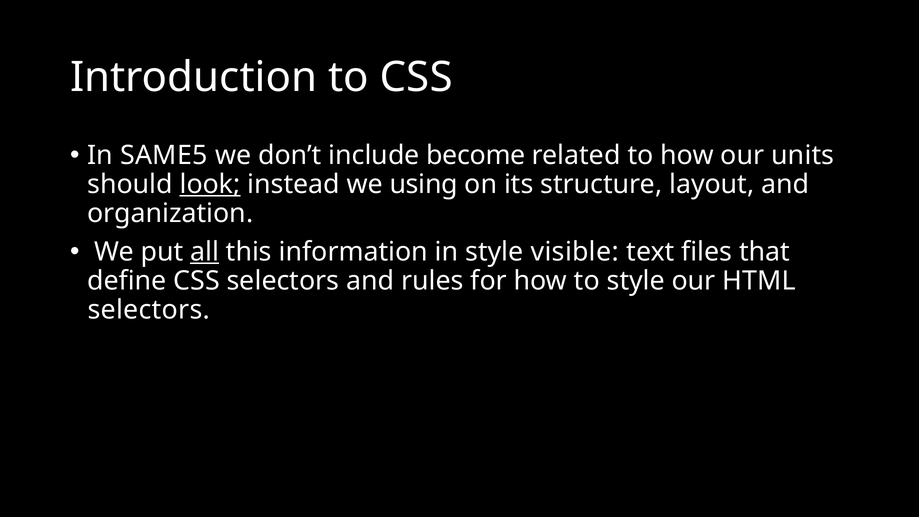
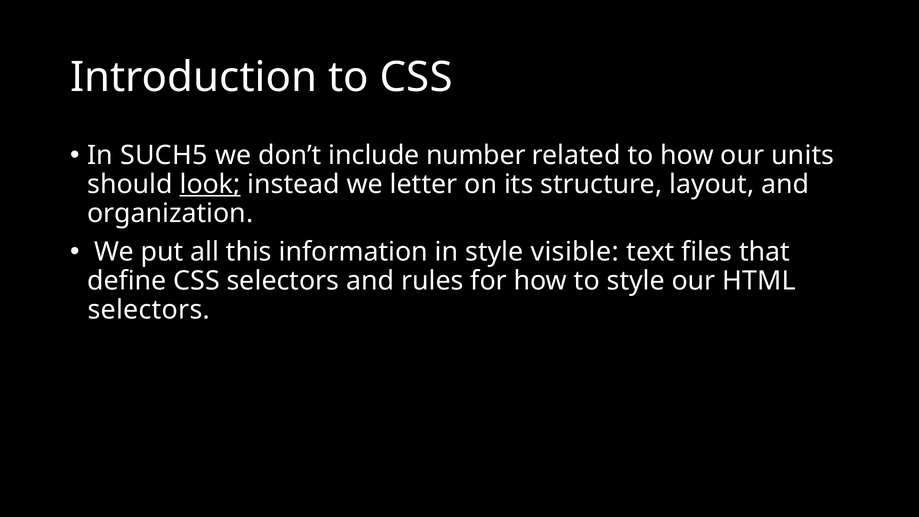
SAME5: SAME5 -> SUCH5
become: become -> number
using: using -> letter
all underline: present -> none
